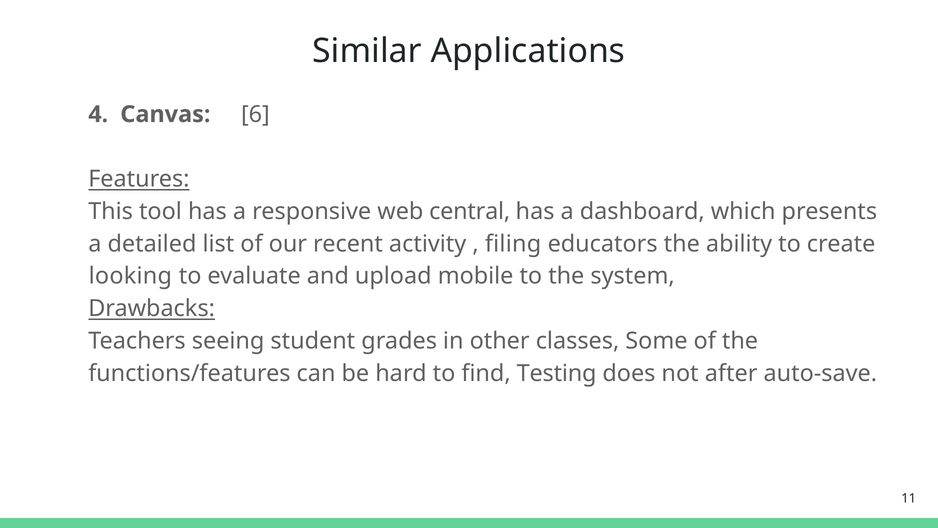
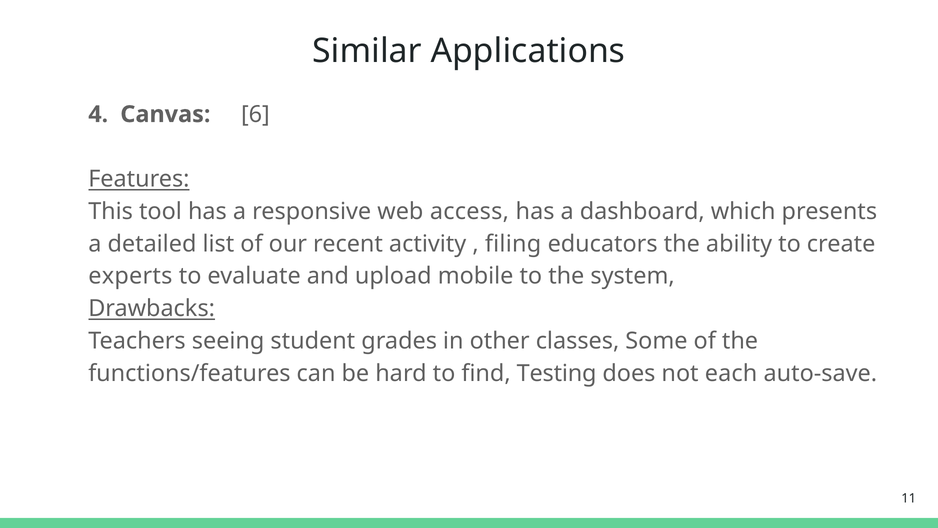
central: central -> access
looking: looking -> experts
after: after -> each
